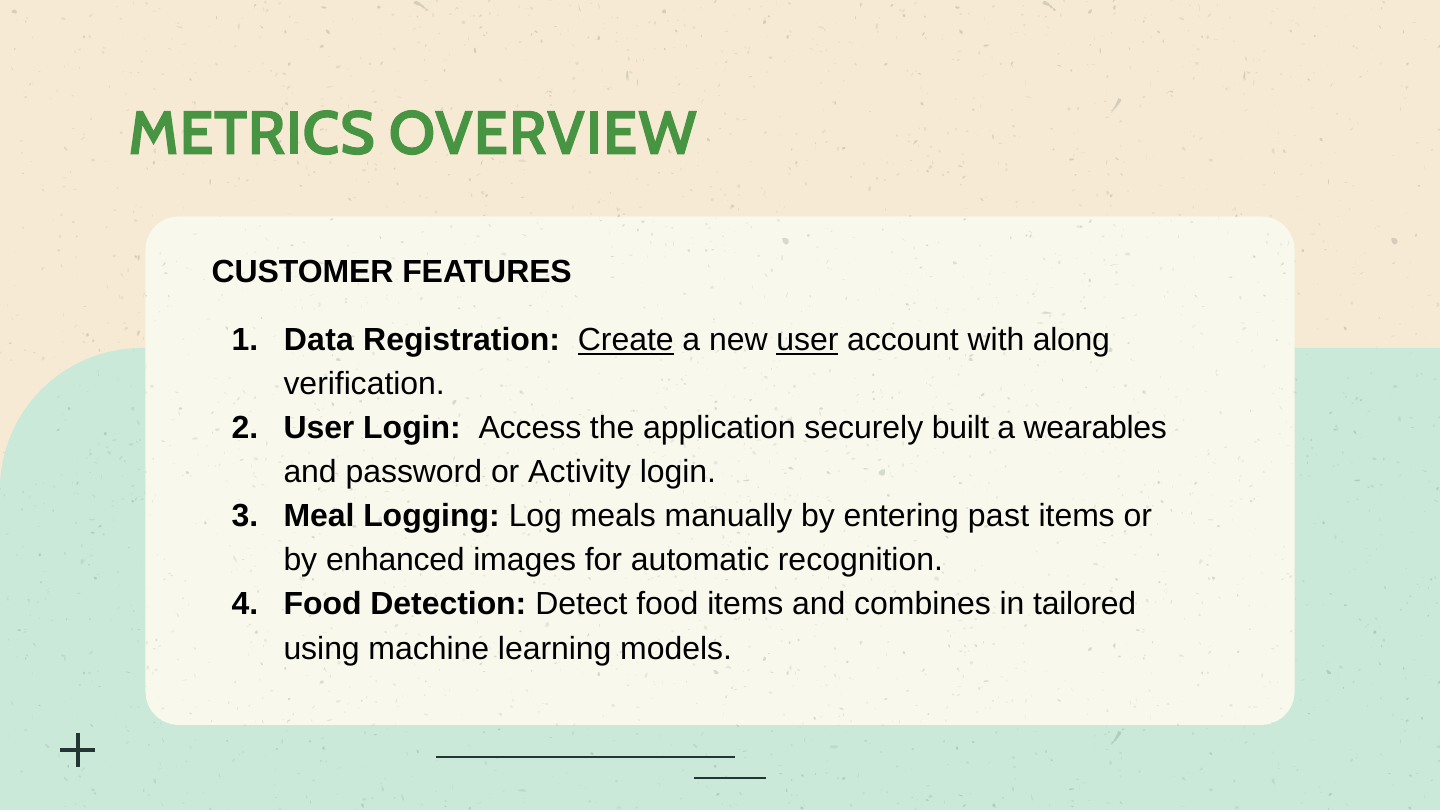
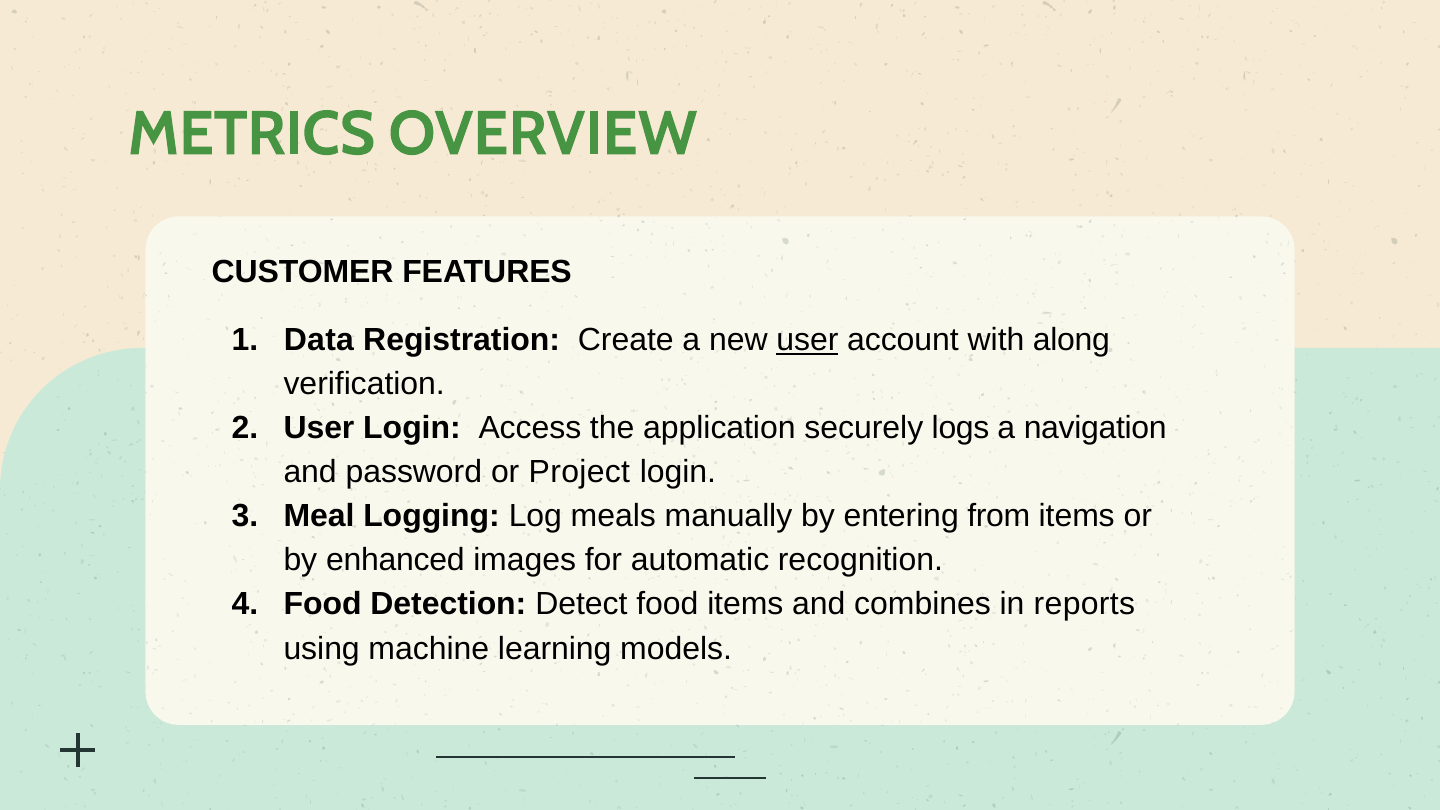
Create underline: present -> none
built: built -> logs
wearables: wearables -> navigation
Activity: Activity -> Project
past: past -> from
tailored: tailored -> reports
